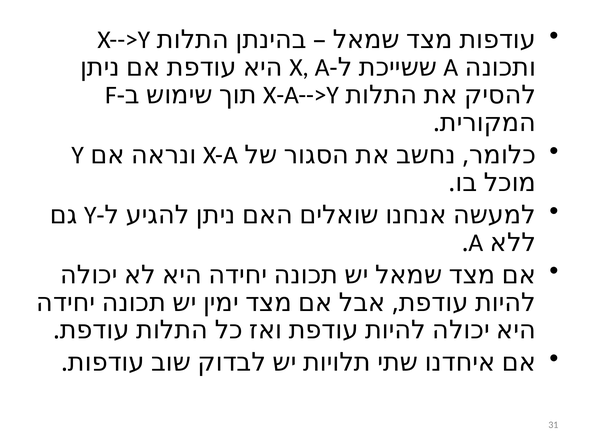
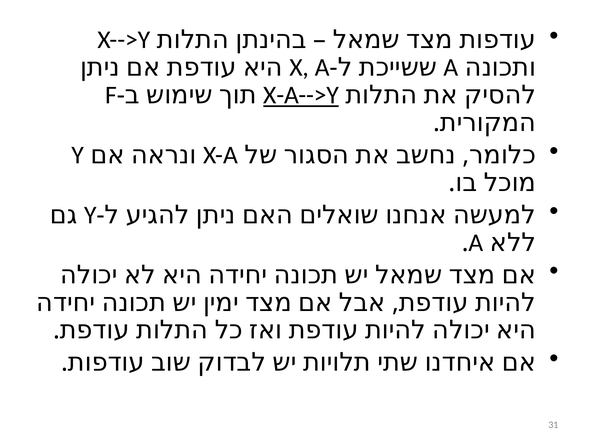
X-A-->Y underline: none -> present
